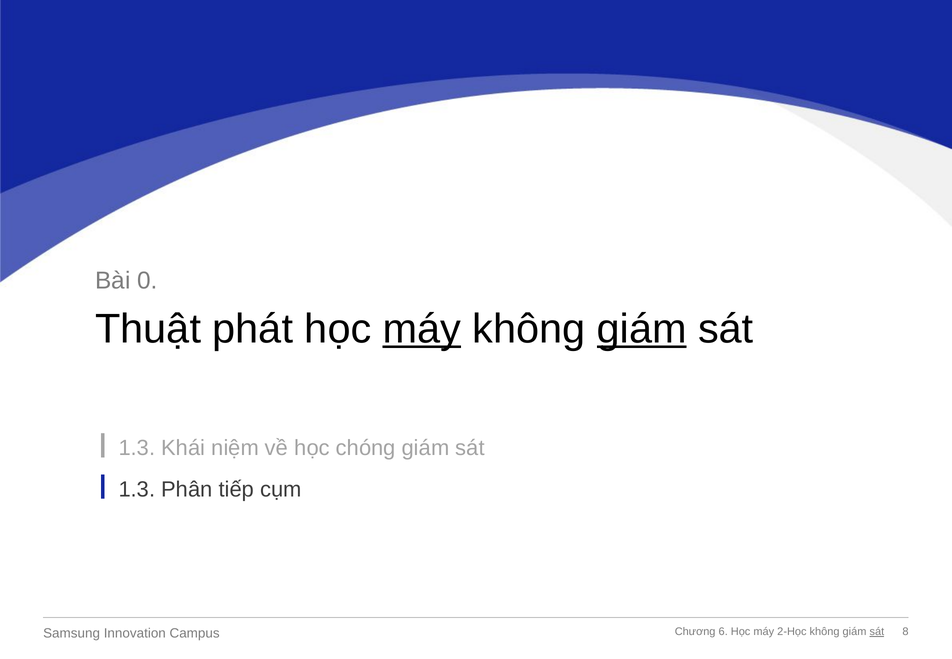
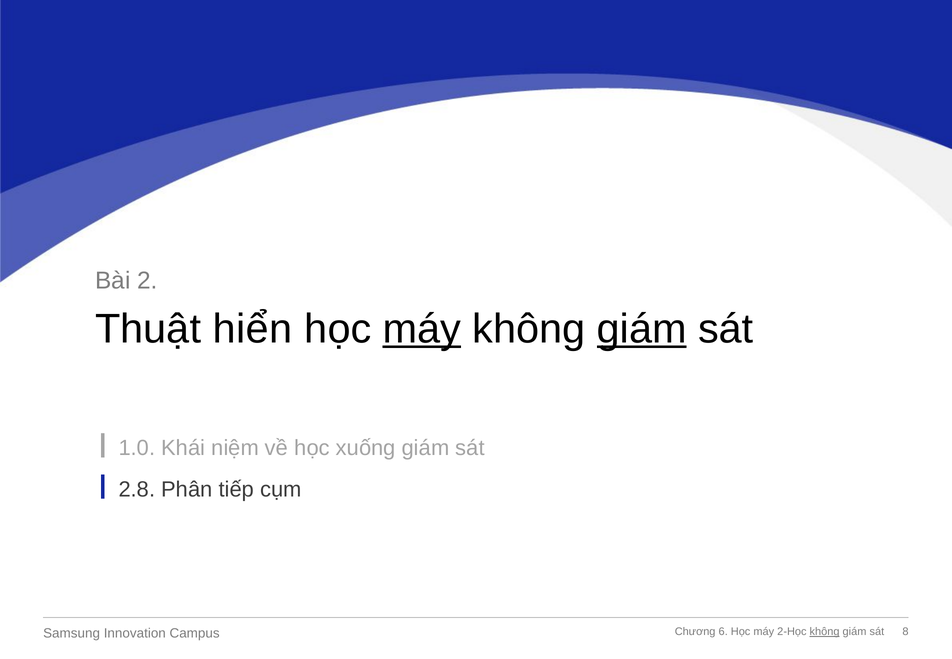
0: 0 -> 2
phát: phát -> hiển
1.3 at (137, 448): 1.3 -> 1.0
chóng: chóng -> xuống
1.3 at (137, 490): 1.3 -> 2.8
không at (825, 632) underline: none -> present
sát at (877, 632) underline: present -> none
